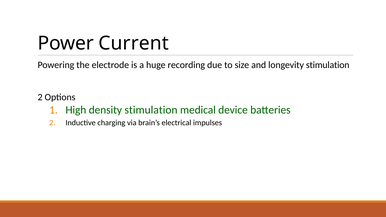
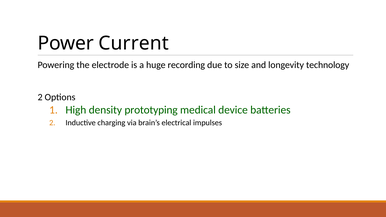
longevity stimulation: stimulation -> technology
density stimulation: stimulation -> prototyping
